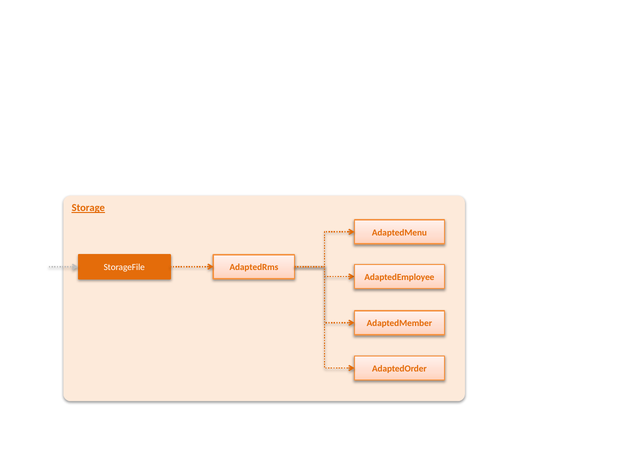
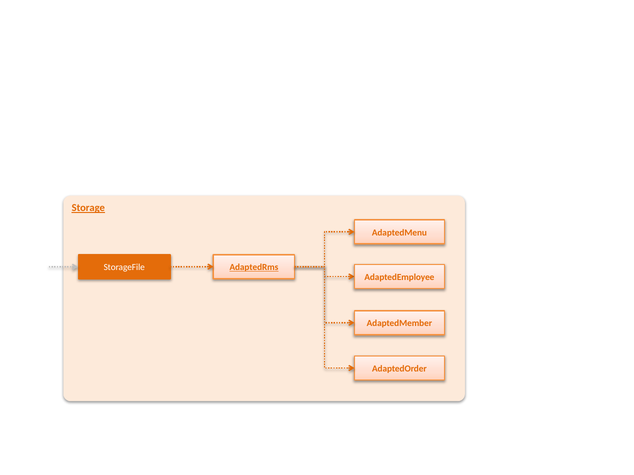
AdaptedRms underline: none -> present
